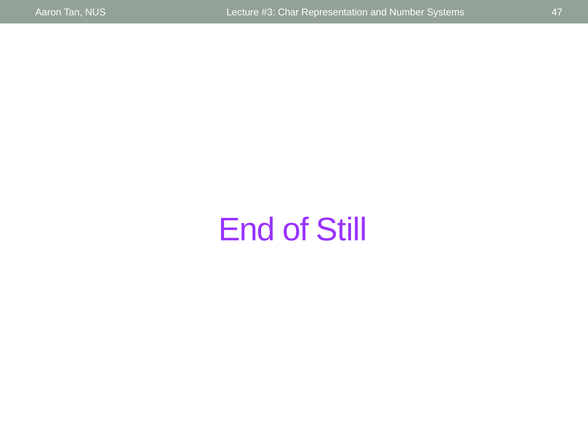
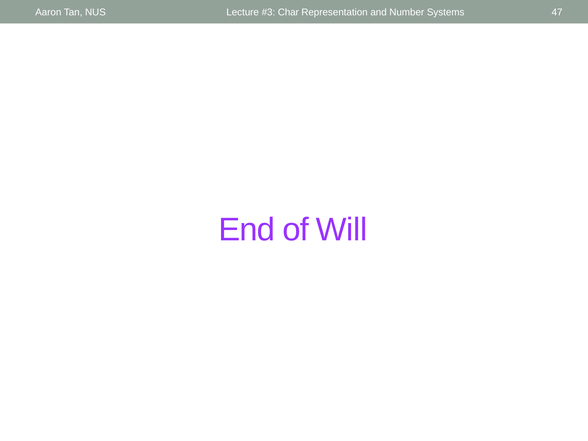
Still: Still -> Will
